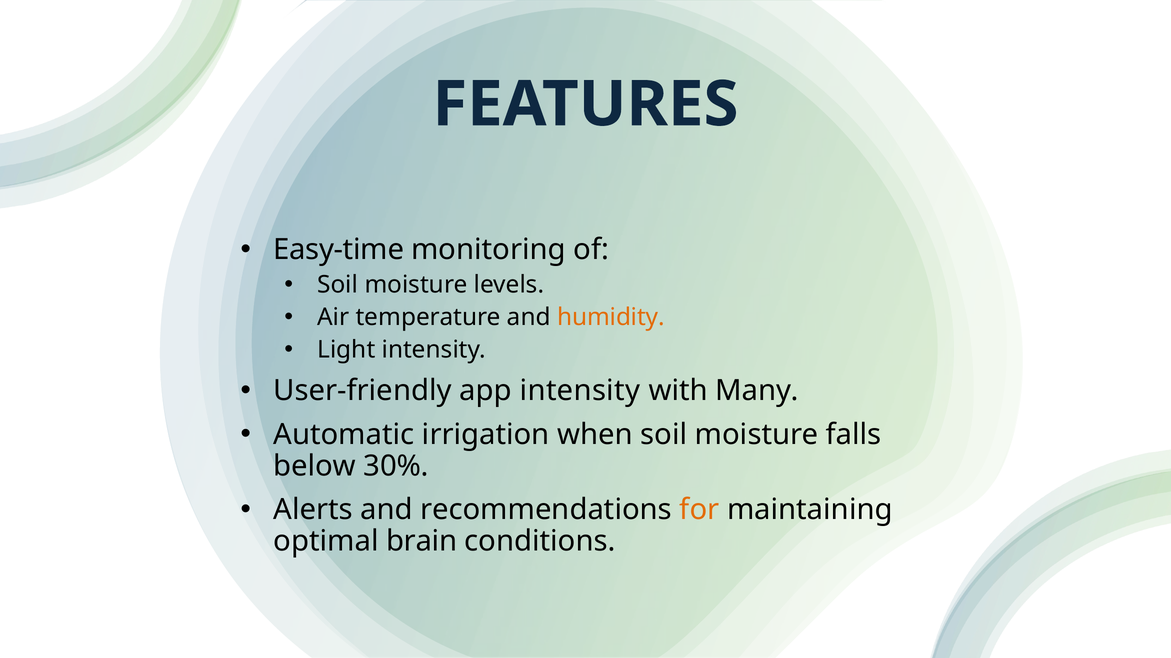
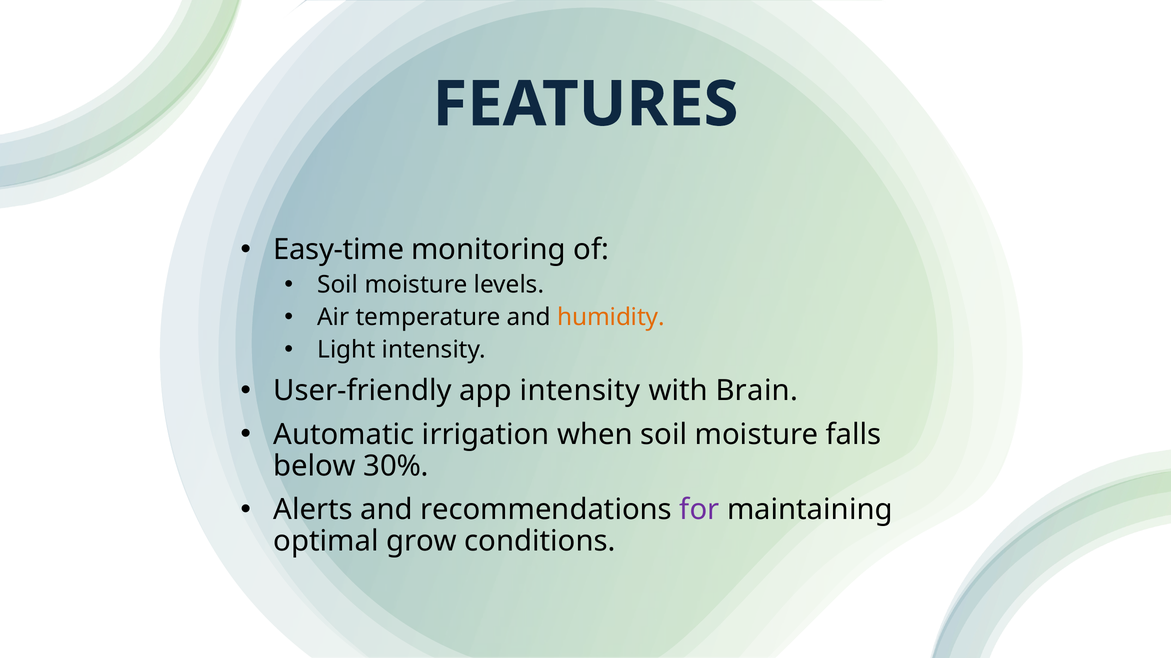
Many: Many -> Brain
for colour: orange -> purple
brain: brain -> grow
